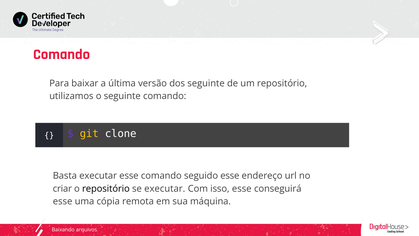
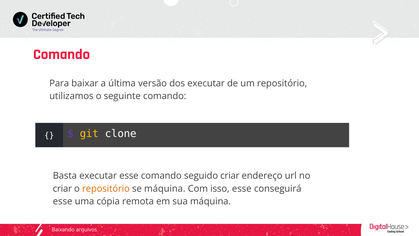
dos seguinte: seguinte -> executar
seguido esse: esse -> criar
repositório at (106, 188) colour: black -> orange
se executar: executar -> máquina
